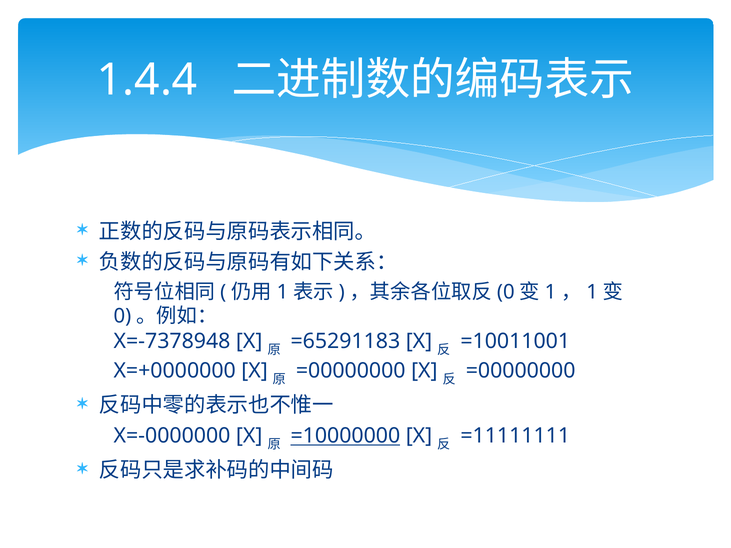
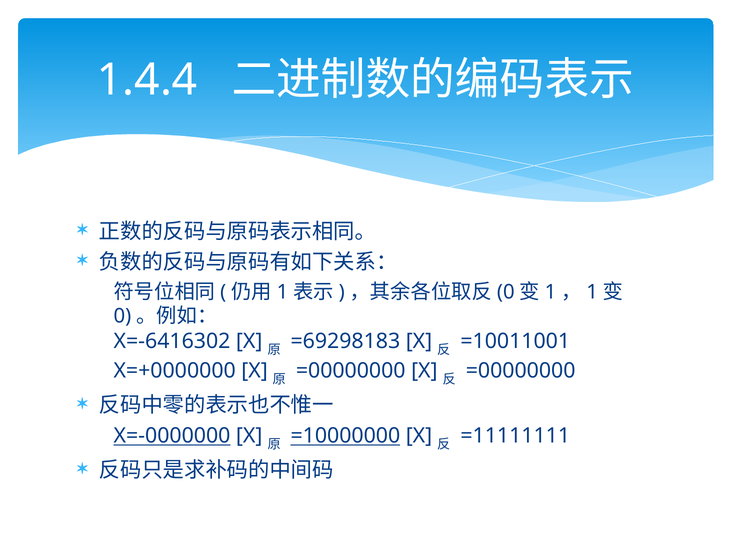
X=-7378948: X=-7378948 -> X=-6416302
=65291183: =65291183 -> =69298183
X=-0000000 underline: none -> present
